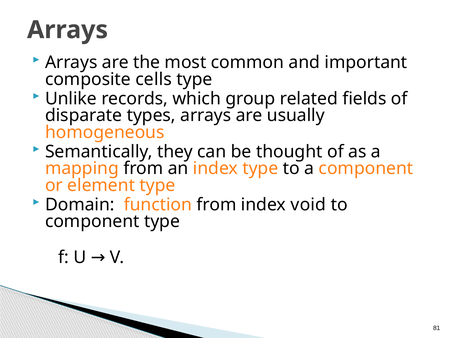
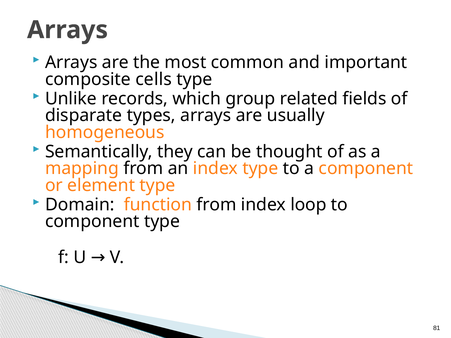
void: void -> loop
